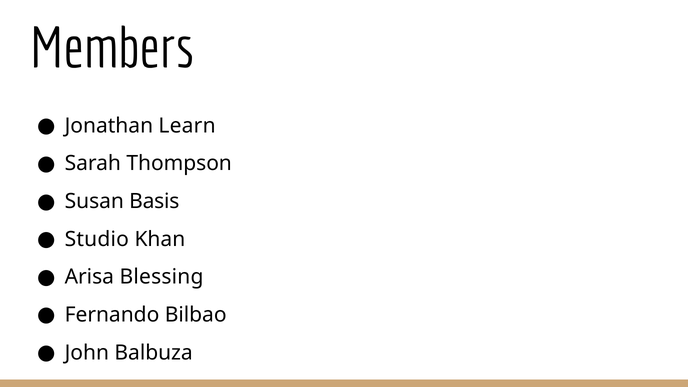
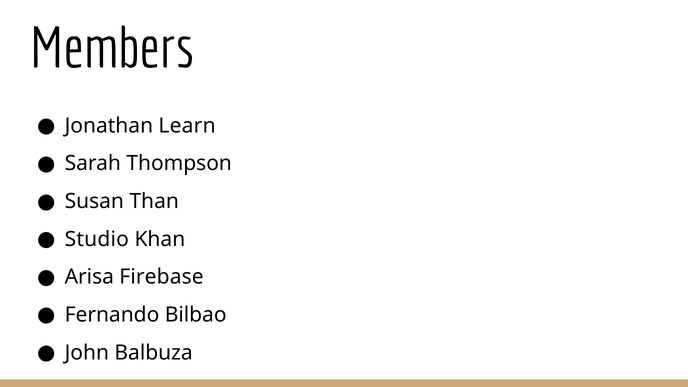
Basis: Basis -> Than
Blessing: Blessing -> Firebase
